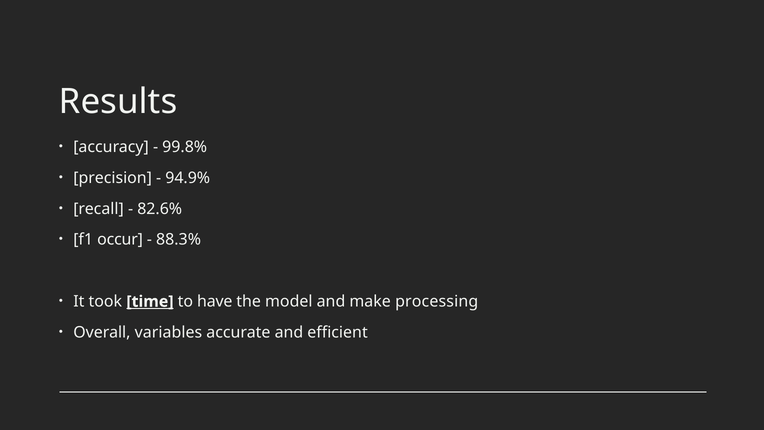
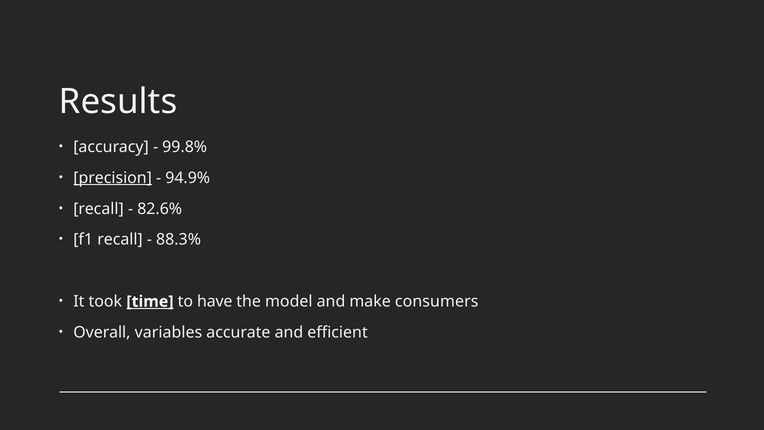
precision underline: none -> present
f1 occur: occur -> recall
processing: processing -> consumers
